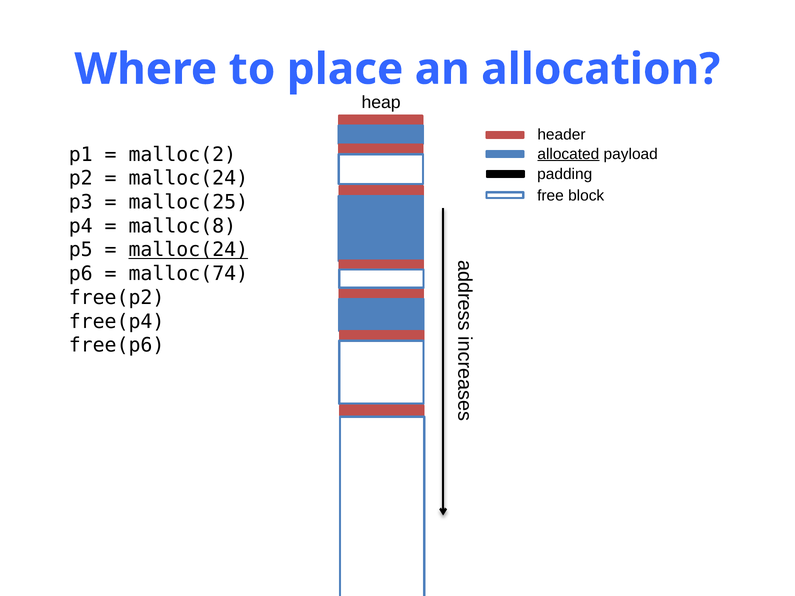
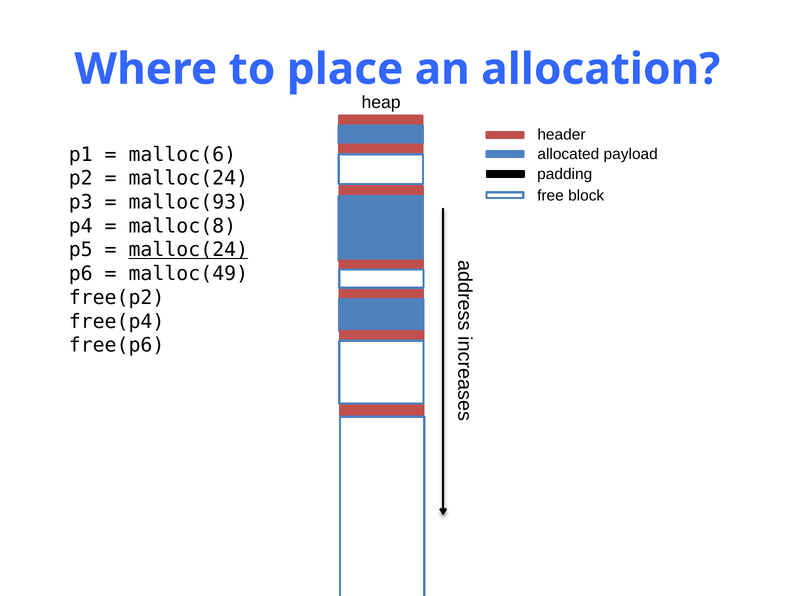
malloc(2: malloc(2 -> malloc(6
allocated underline: present -> none
malloc(25: malloc(25 -> malloc(93
malloc(74: malloc(74 -> malloc(49
